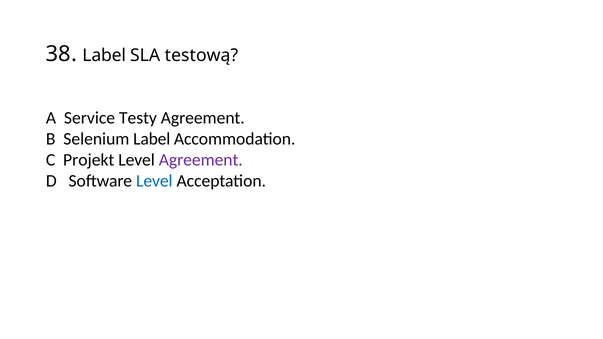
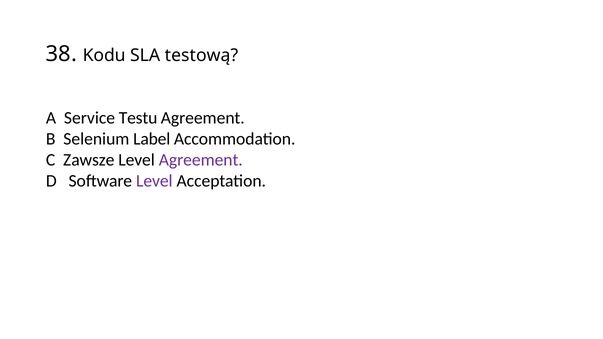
38 Label: Label -> Kodu
Testy: Testy -> Testu
Projekt: Projekt -> Zawsze
Level at (154, 181) colour: blue -> purple
